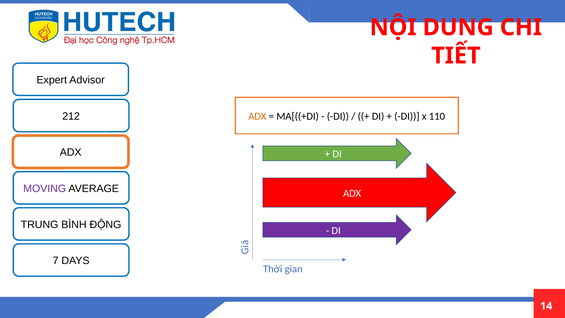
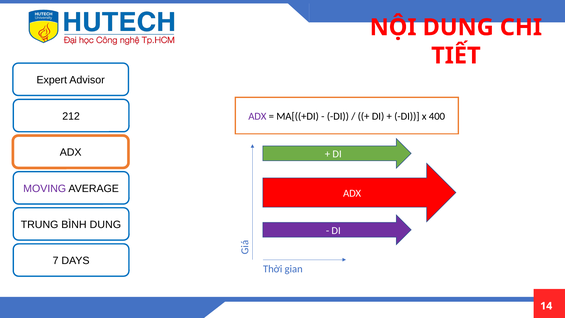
ADX at (257, 116) colour: orange -> purple
110: 110 -> 400
BÌNH ĐỘNG: ĐỘNG -> DUNG
